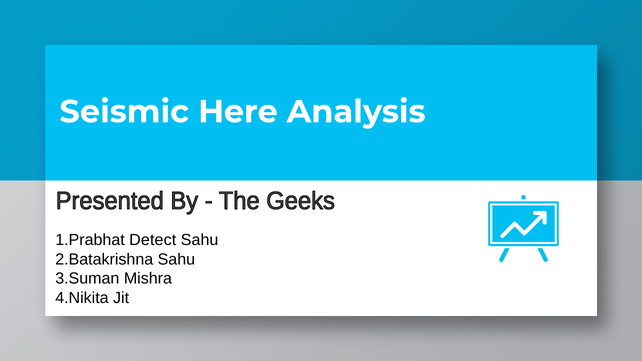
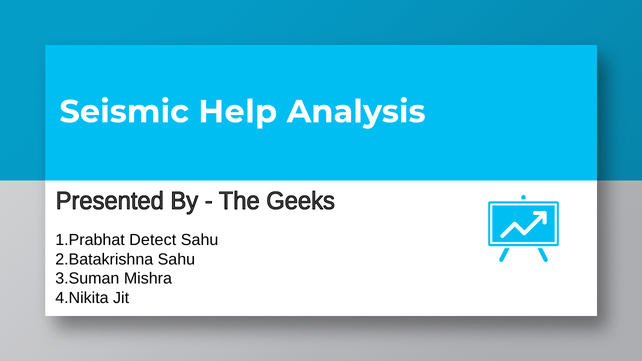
Here: Here -> Help
